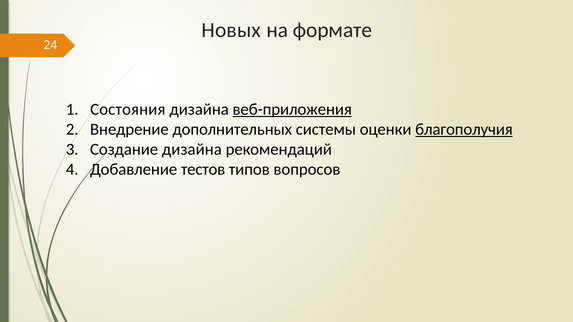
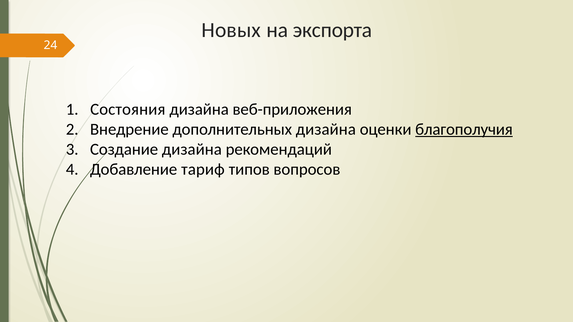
формате: формате -> экспорта
веб-приложения underline: present -> none
дополнительных системы: системы -> дизайна
тестов: тестов -> тариф
